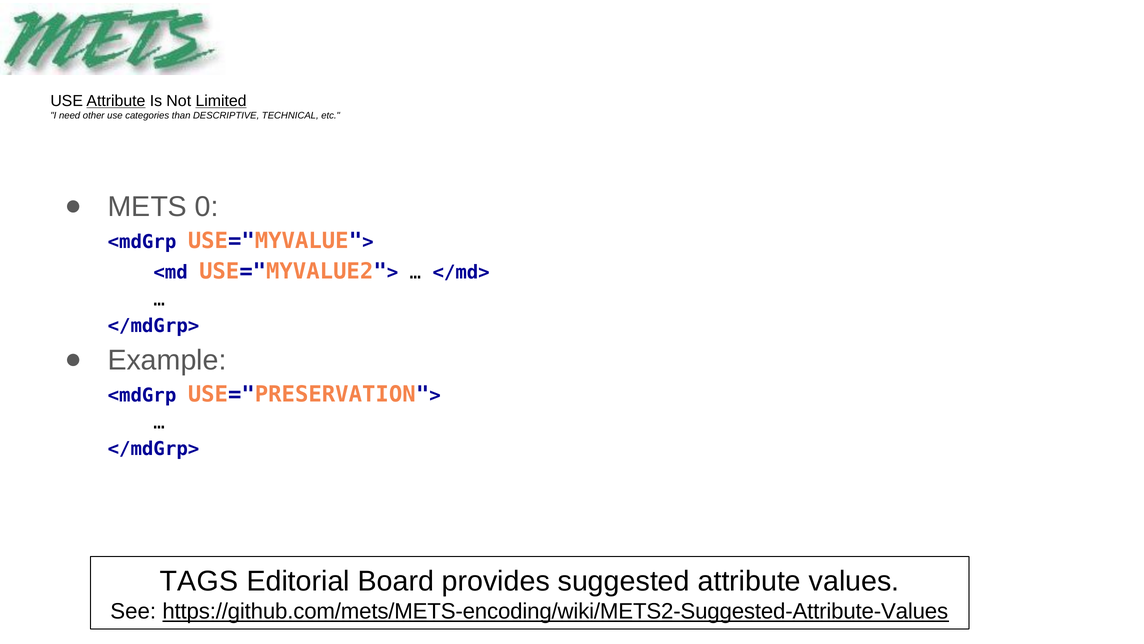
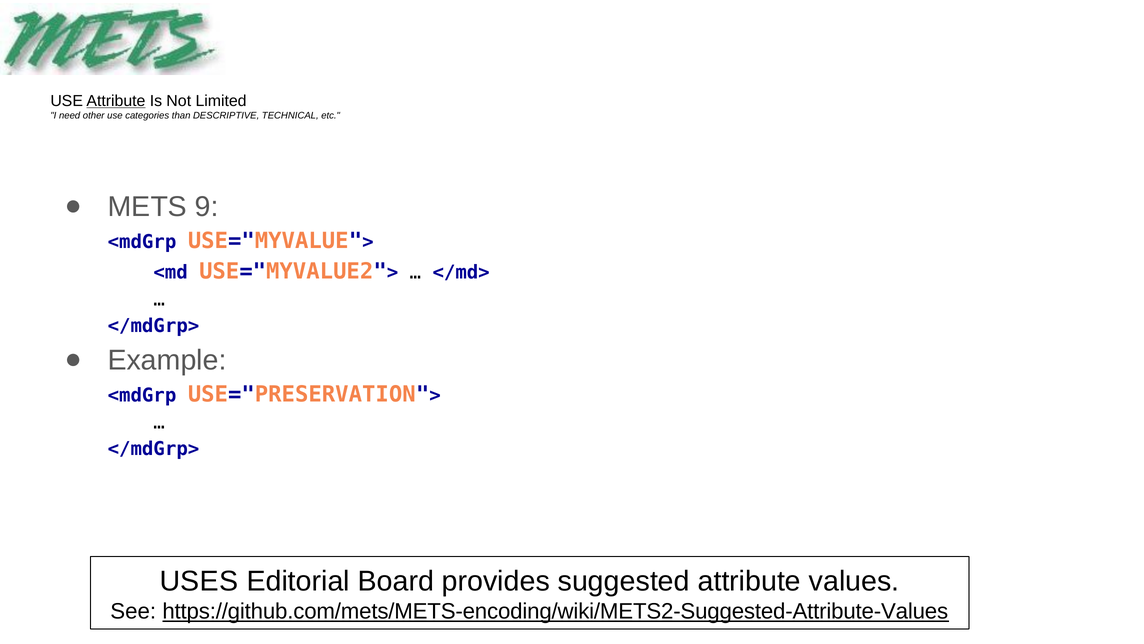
Limited underline: present -> none
0: 0 -> 9
TAGS: TAGS -> USES
